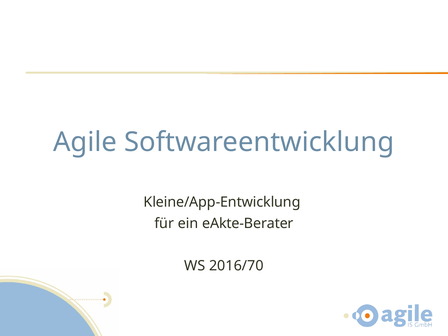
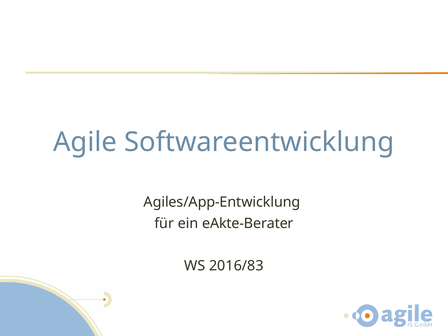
Kleine/App-Entwicklung: Kleine/App-Entwicklung -> Agiles/App-Entwicklung
2016/70: 2016/70 -> 2016/83
